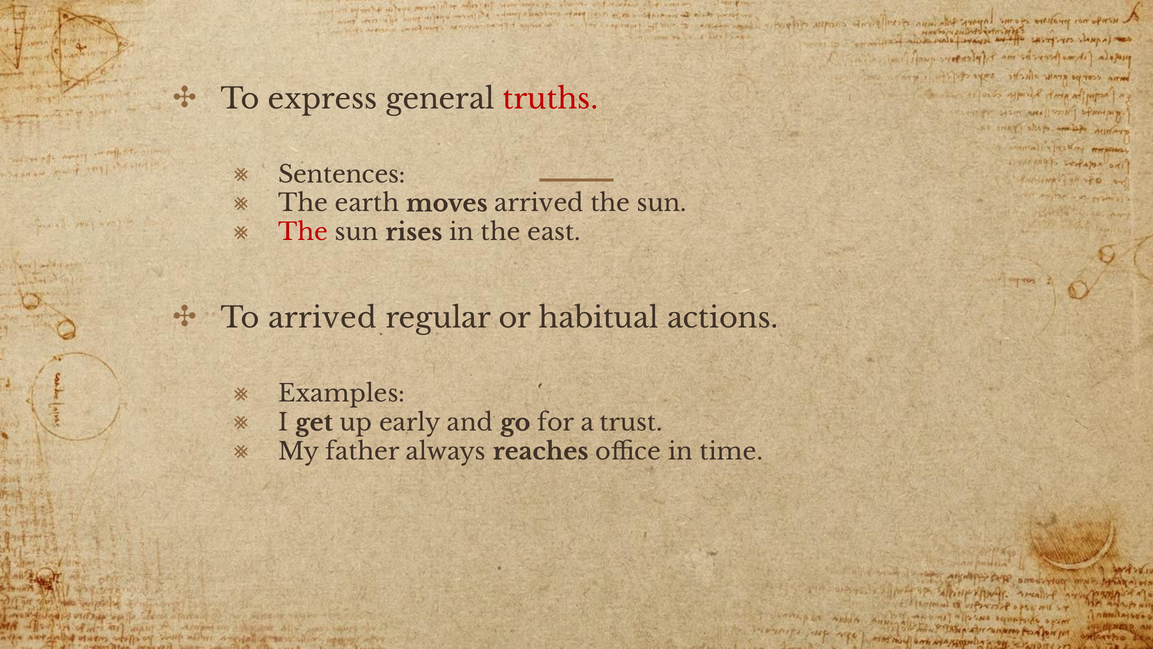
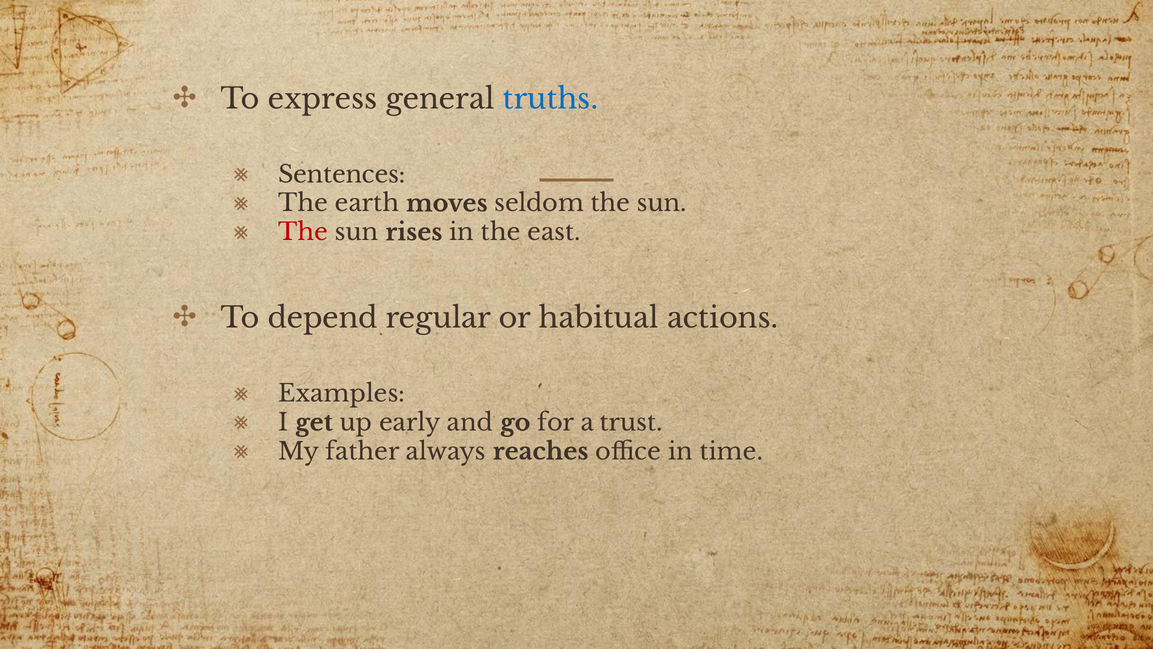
truths colour: red -> blue
moves arrived: arrived -> seldom
To arrived: arrived -> depend
